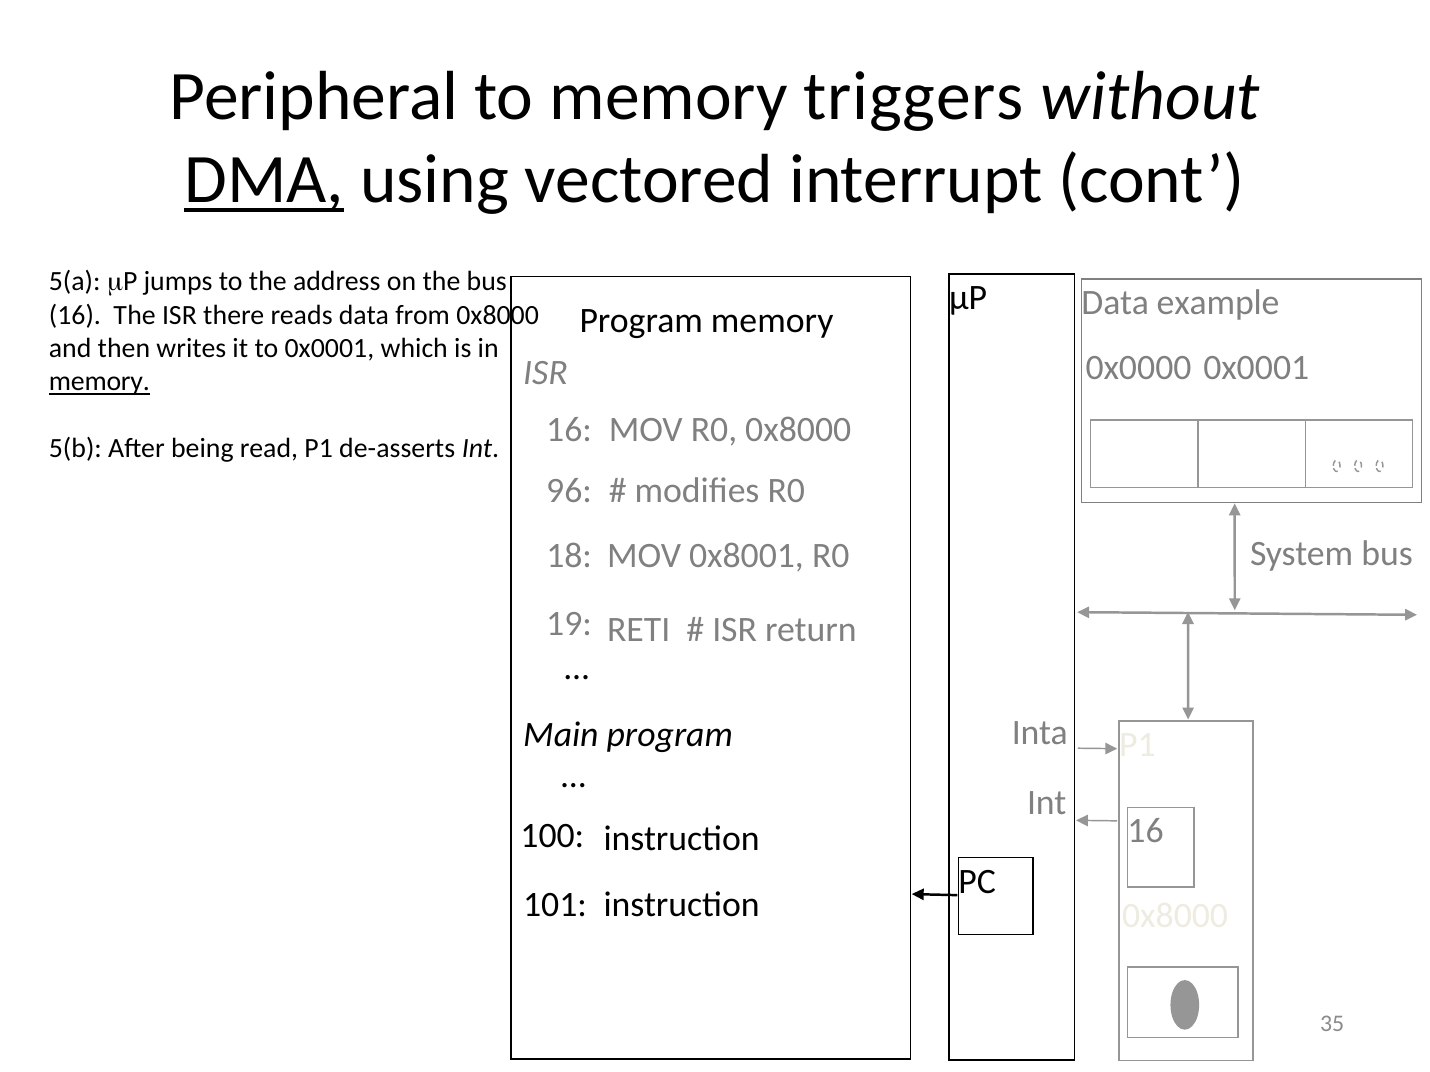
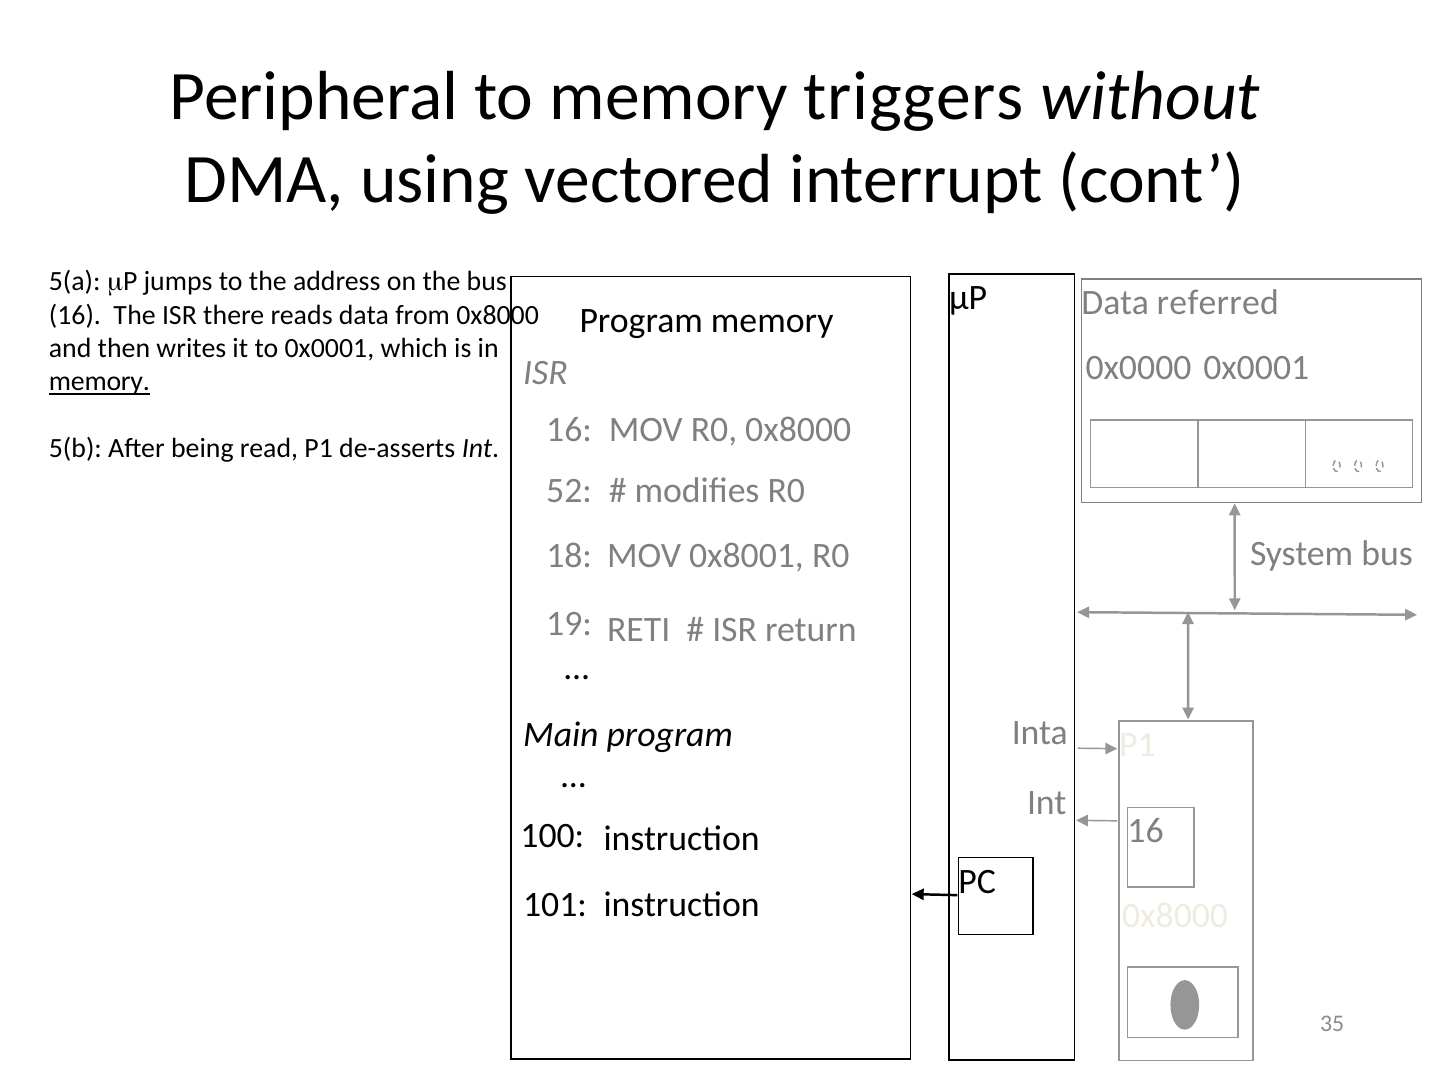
DMA underline: present -> none
example: example -> referred
96: 96 -> 52
